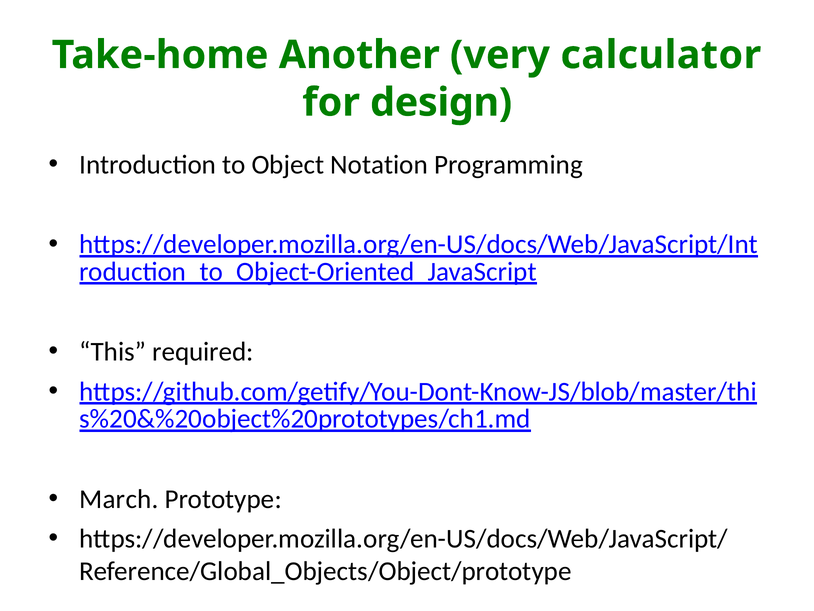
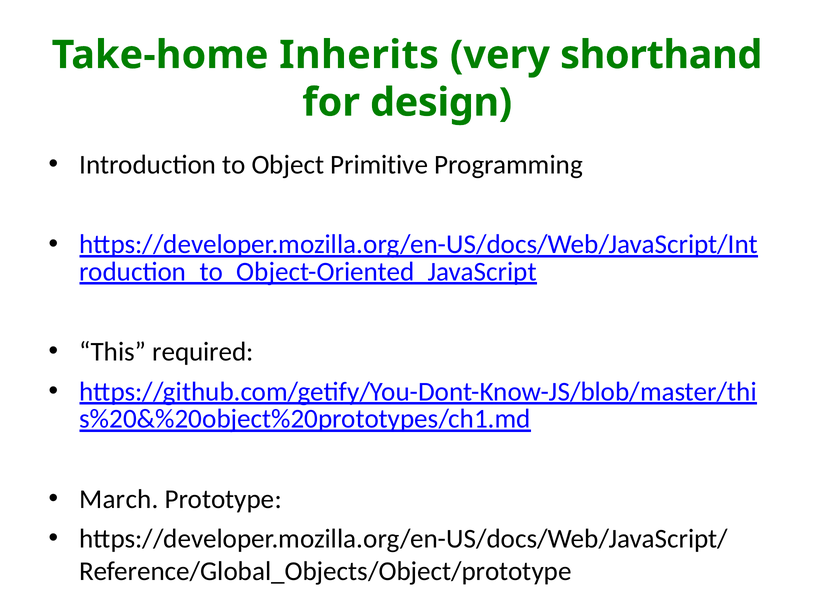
Another: Another -> Inherits
calculator: calculator -> shorthand
Notation: Notation -> Primitive
